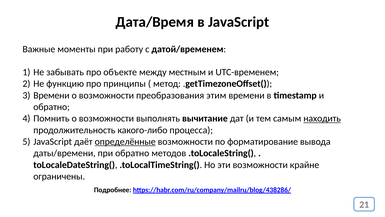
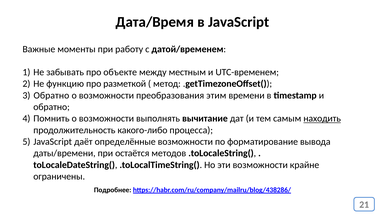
принципы: принципы -> разметкой
Времени at (51, 95): Времени -> Обратно
определённые underline: present -> none
при обратно: обратно -> остаётся
